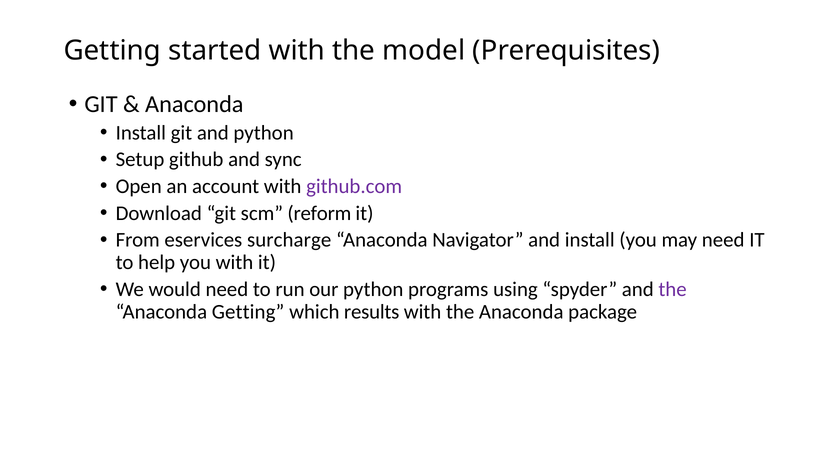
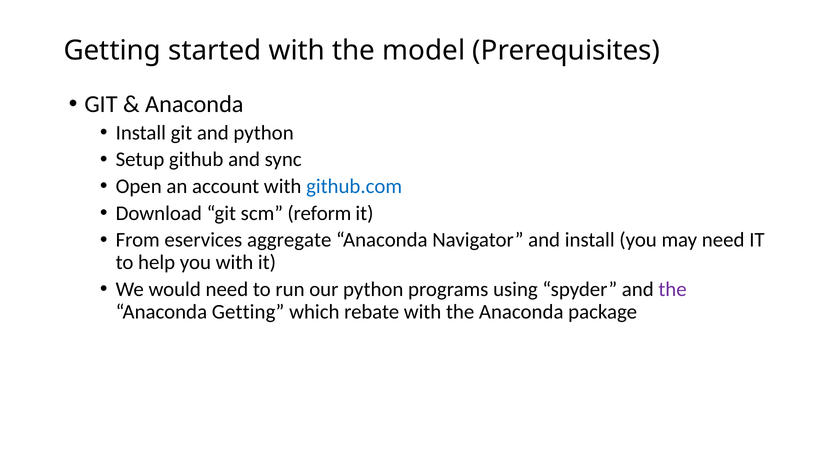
github.com colour: purple -> blue
surcharge: surcharge -> aggregate
results: results -> rebate
